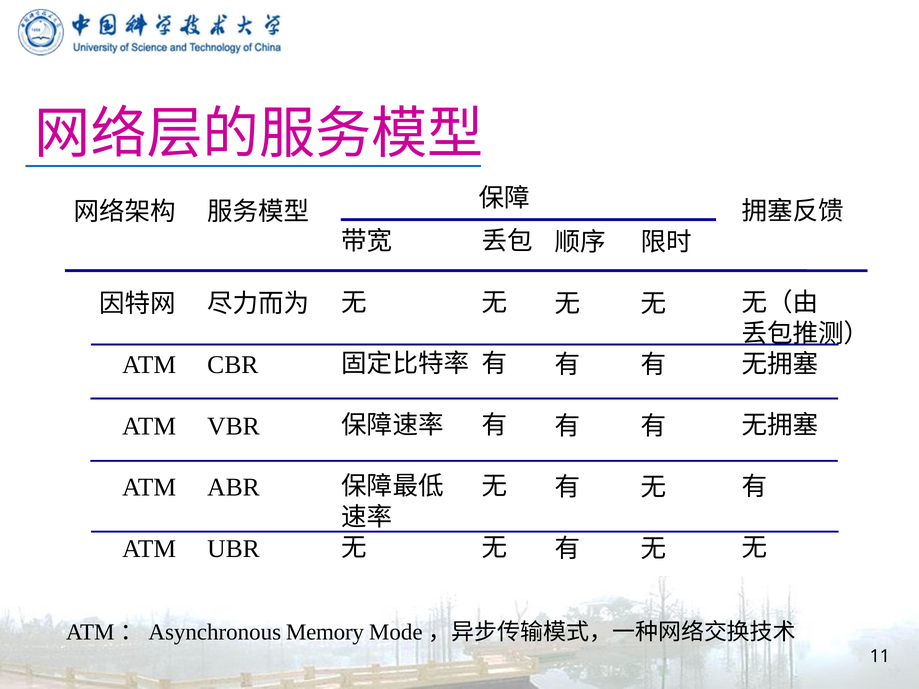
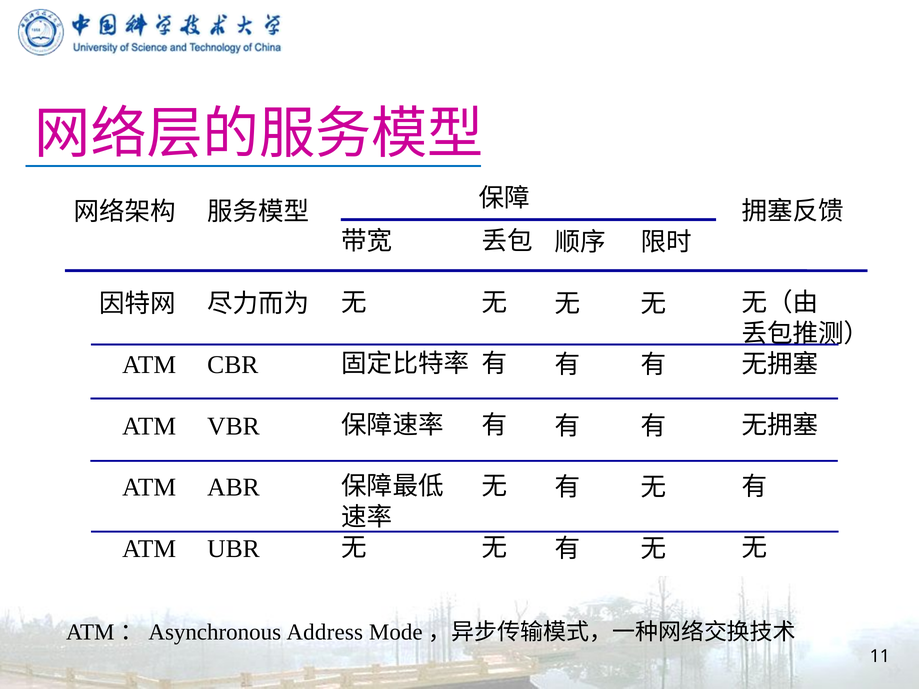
Memory: Memory -> Address
